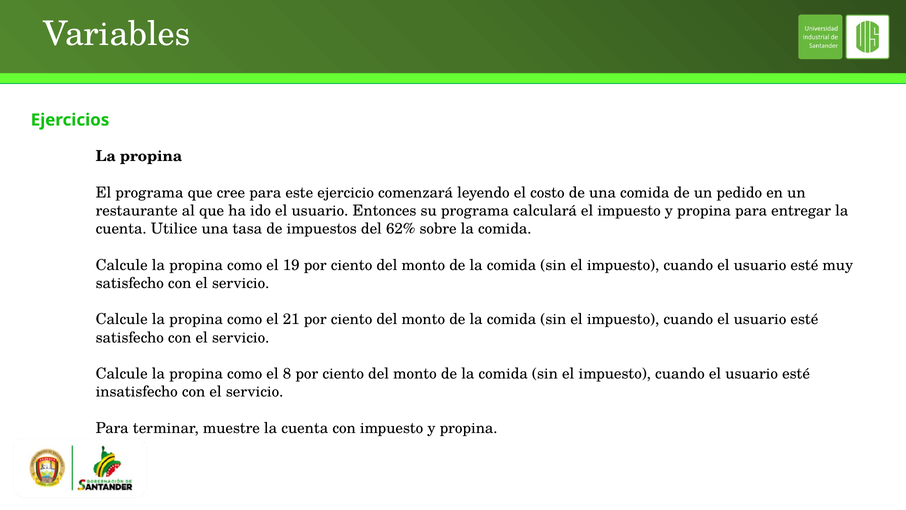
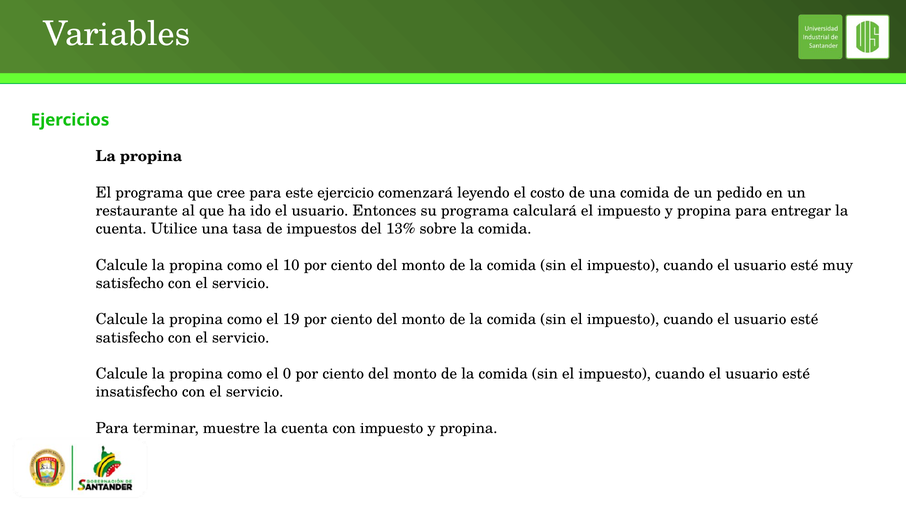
62%: 62% -> 13%
19: 19 -> 10
21: 21 -> 19
8: 8 -> 0
